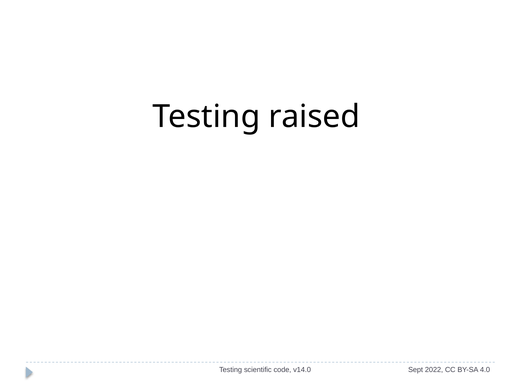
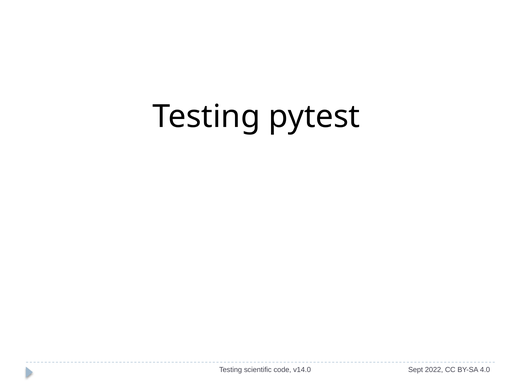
raised: raised -> pytest
